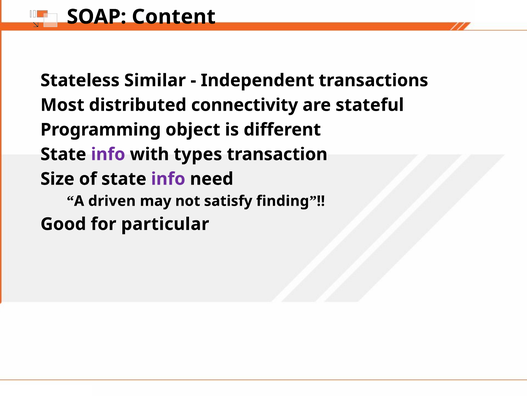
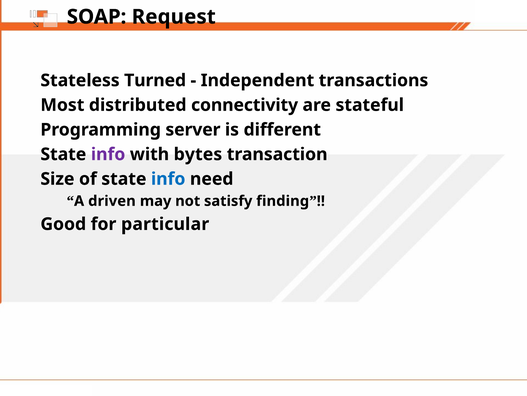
Content: Content -> Request
Similar: Similar -> Turned
object: object -> server
types: types -> bytes
info at (168, 179) colour: purple -> blue
